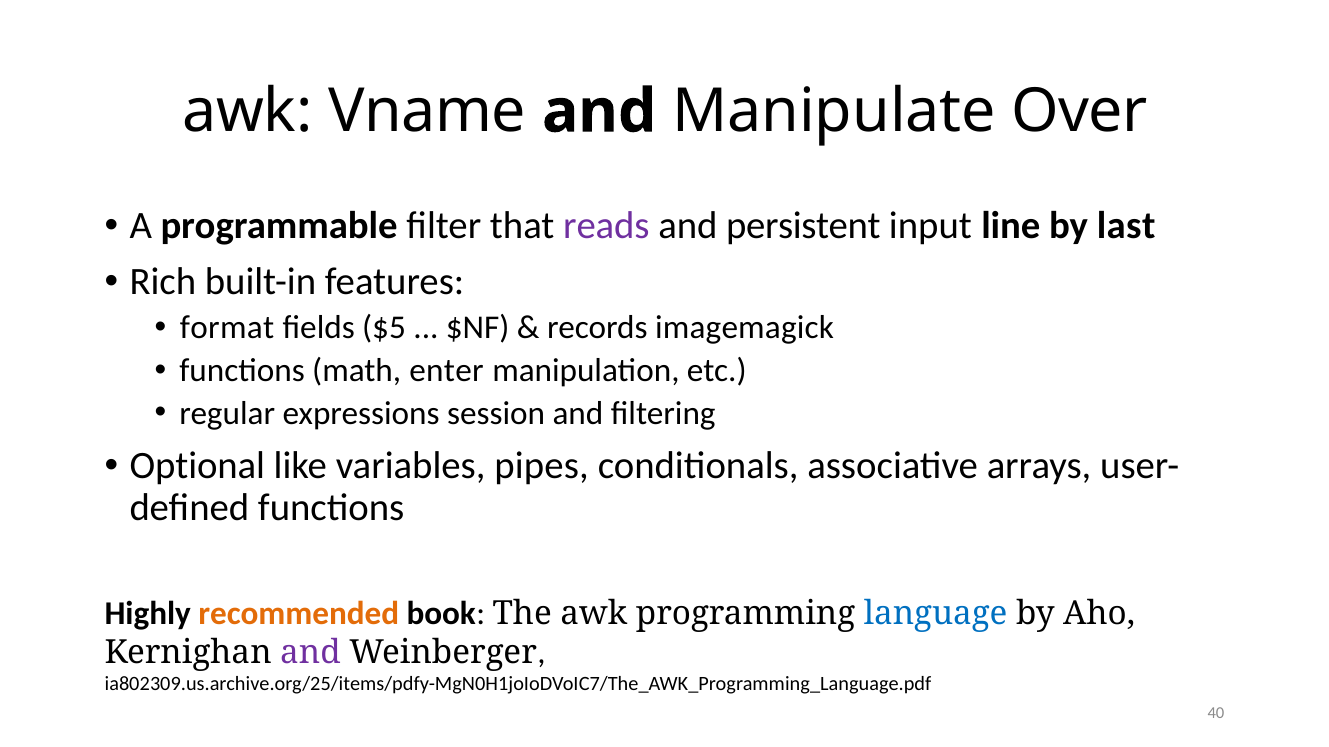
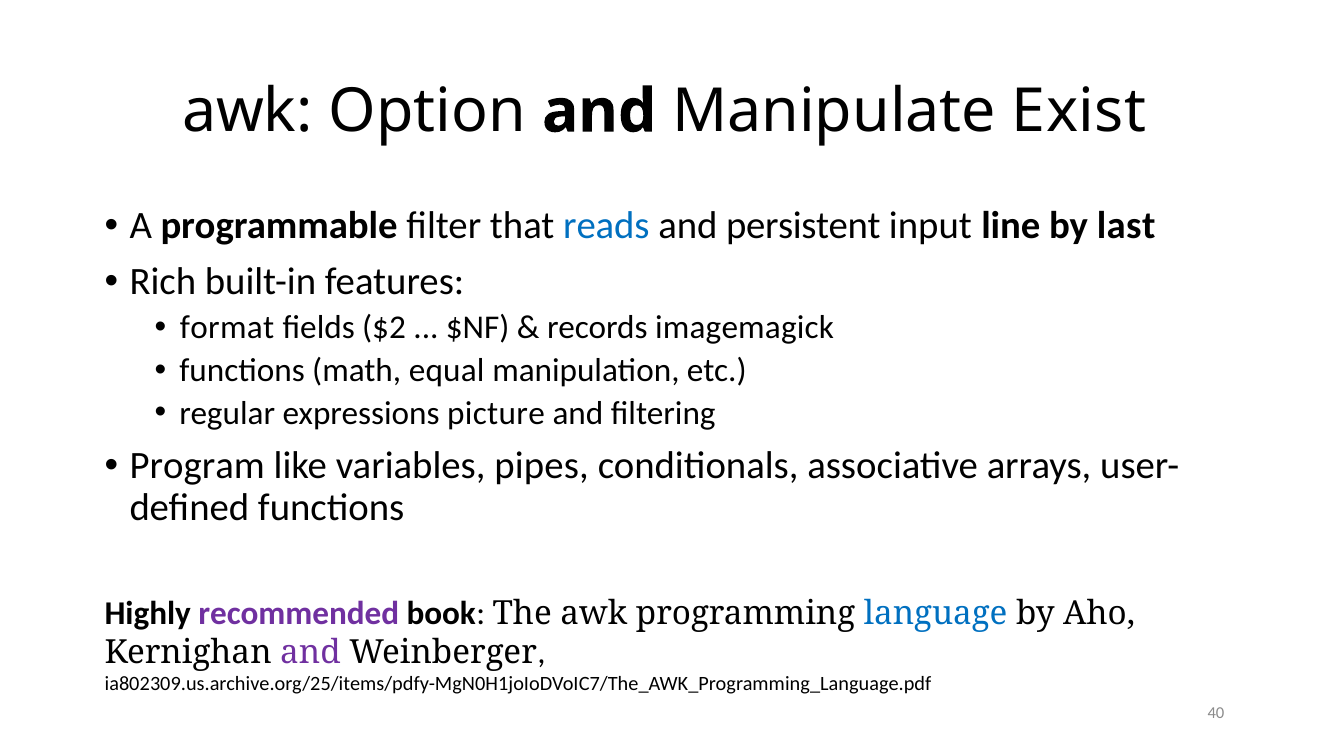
Vname: Vname -> Option
Over: Over -> Exist
reads colour: purple -> blue
$5: $5 -> $2
enter: enter -> equal
session: session -> picture
Optional: Optional -> Program
recommended colour: orange -> purple
